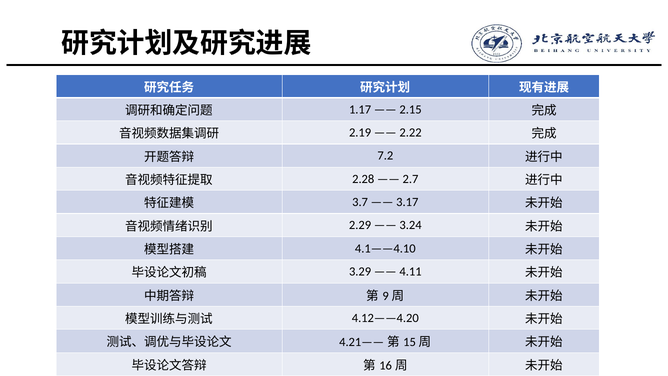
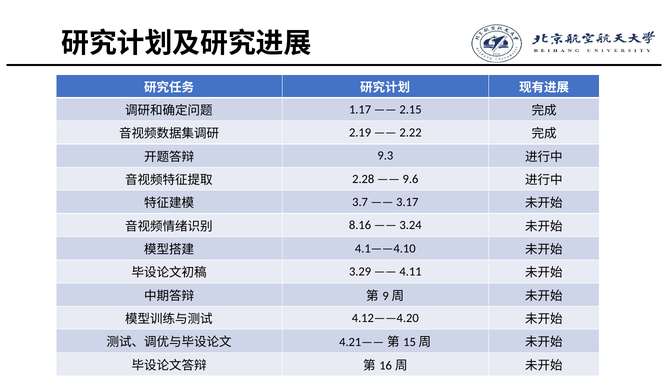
7.2: 7.2 -> 9.3
2.7: 2.7 -> 9.6
2.29: 2.29 -> 8.16
